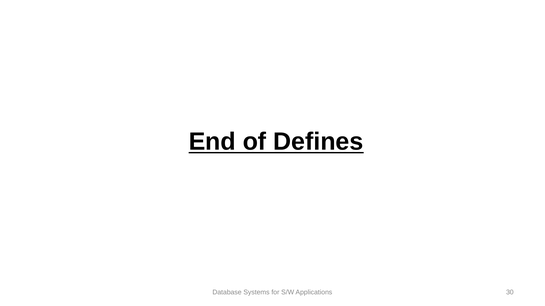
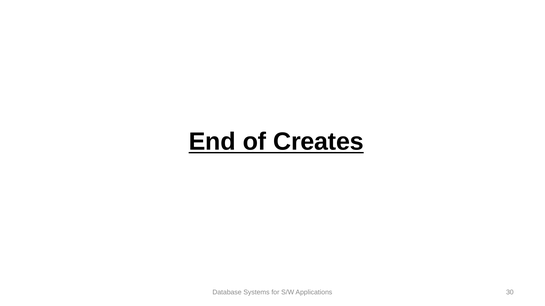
Defines: Defines -> Creates
